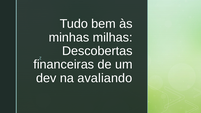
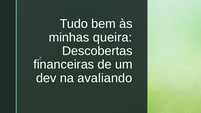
milhas: milhas -> queira
